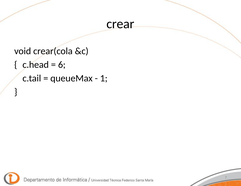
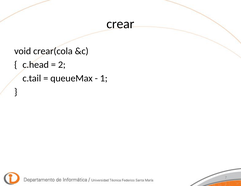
6: 6 -> 2
